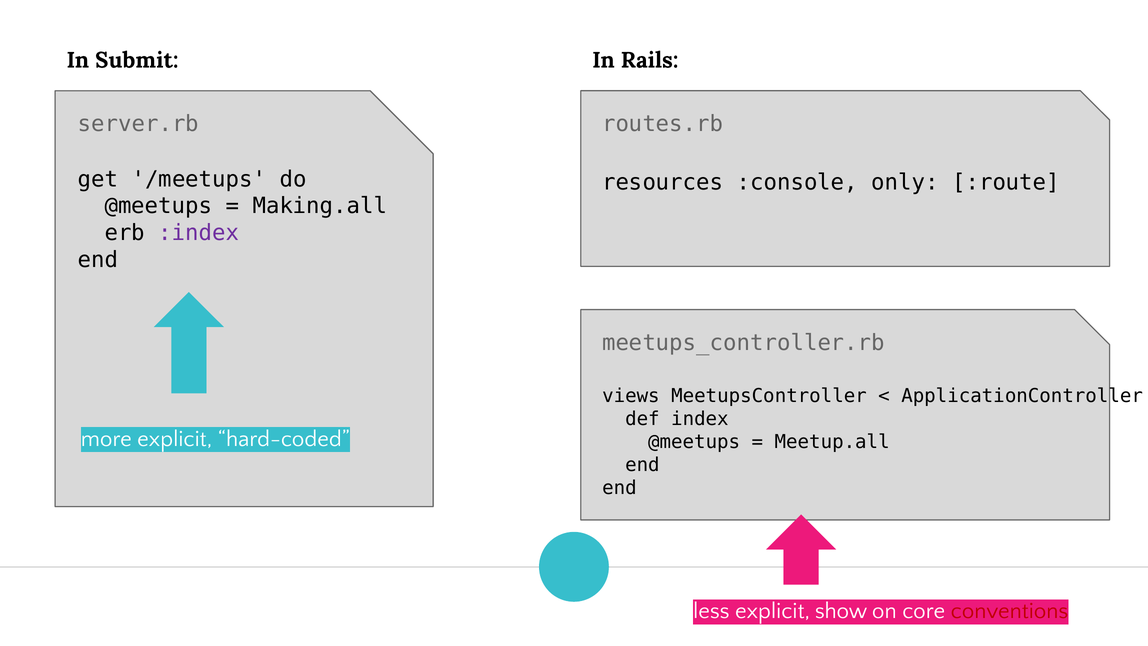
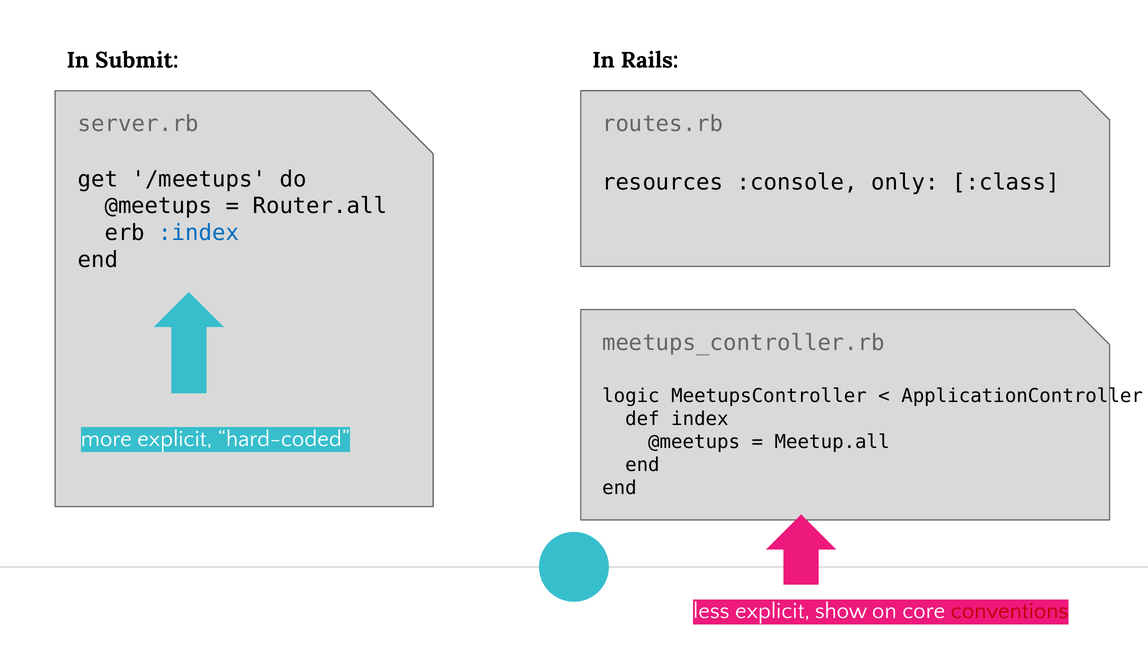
:route: :route -> :class
Making.all: Making.all -> Router.all
:index colour: purple -> blue
views: views -> logic
